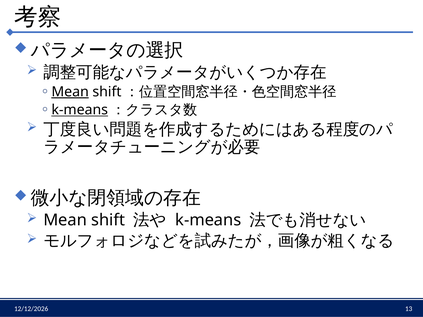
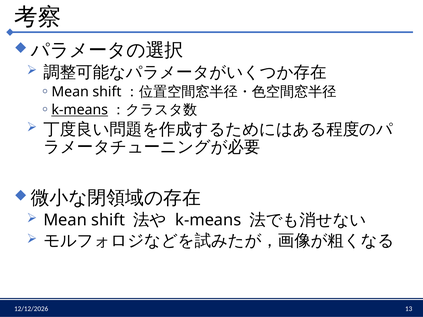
Mean at (70, 92) underline: present -> none
